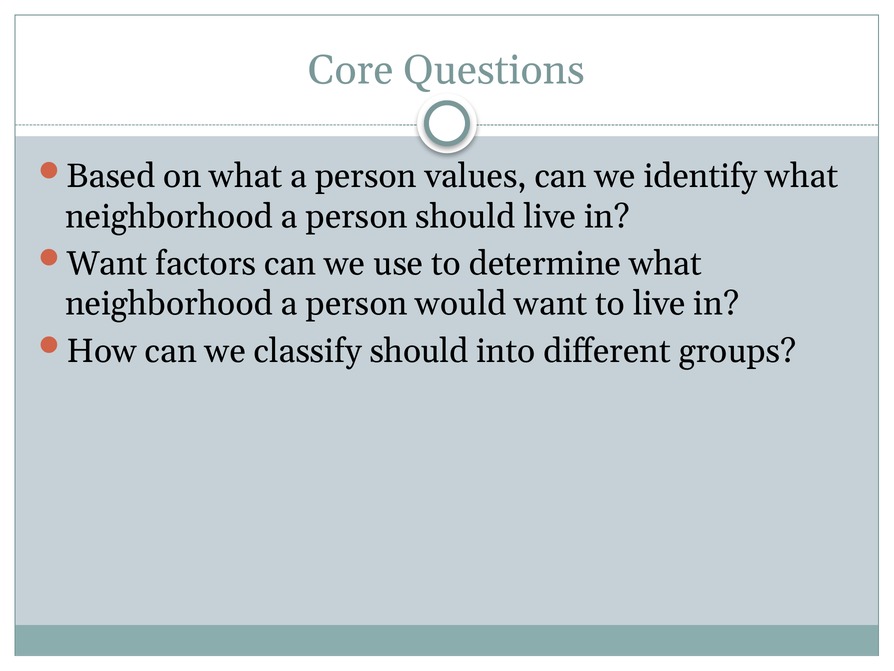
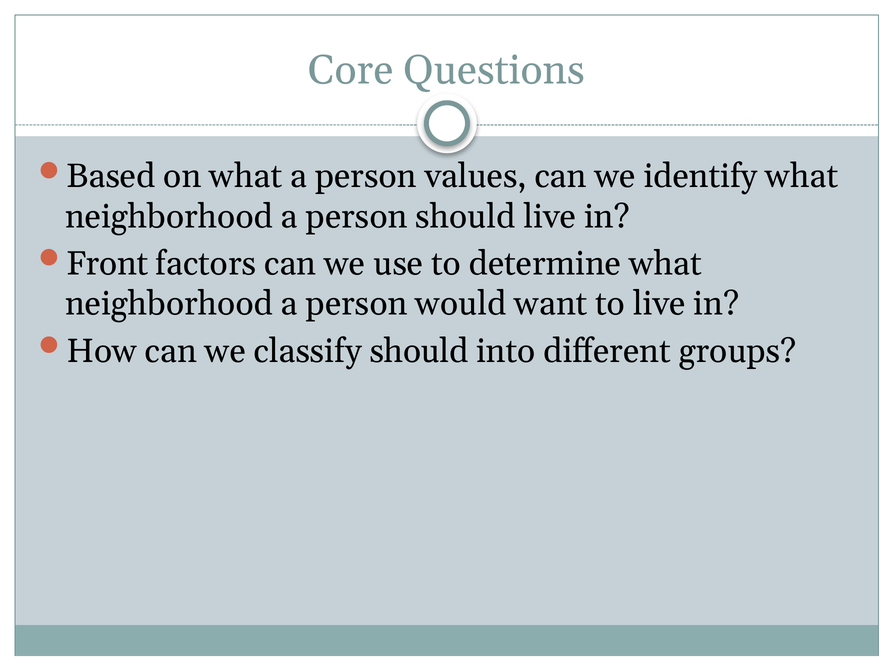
Want at (107, 263): Want -> Front
